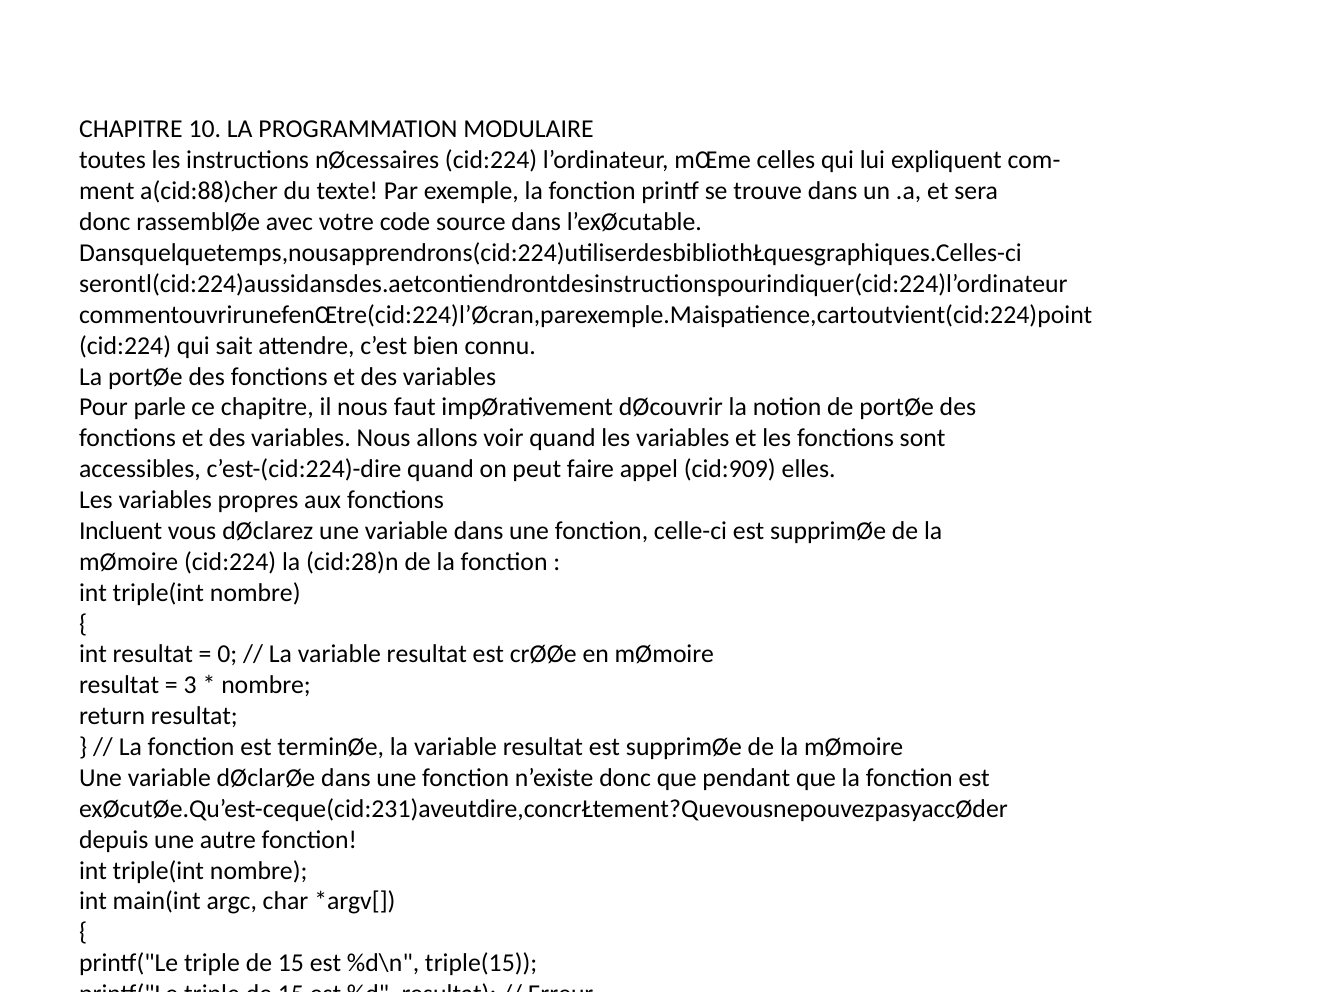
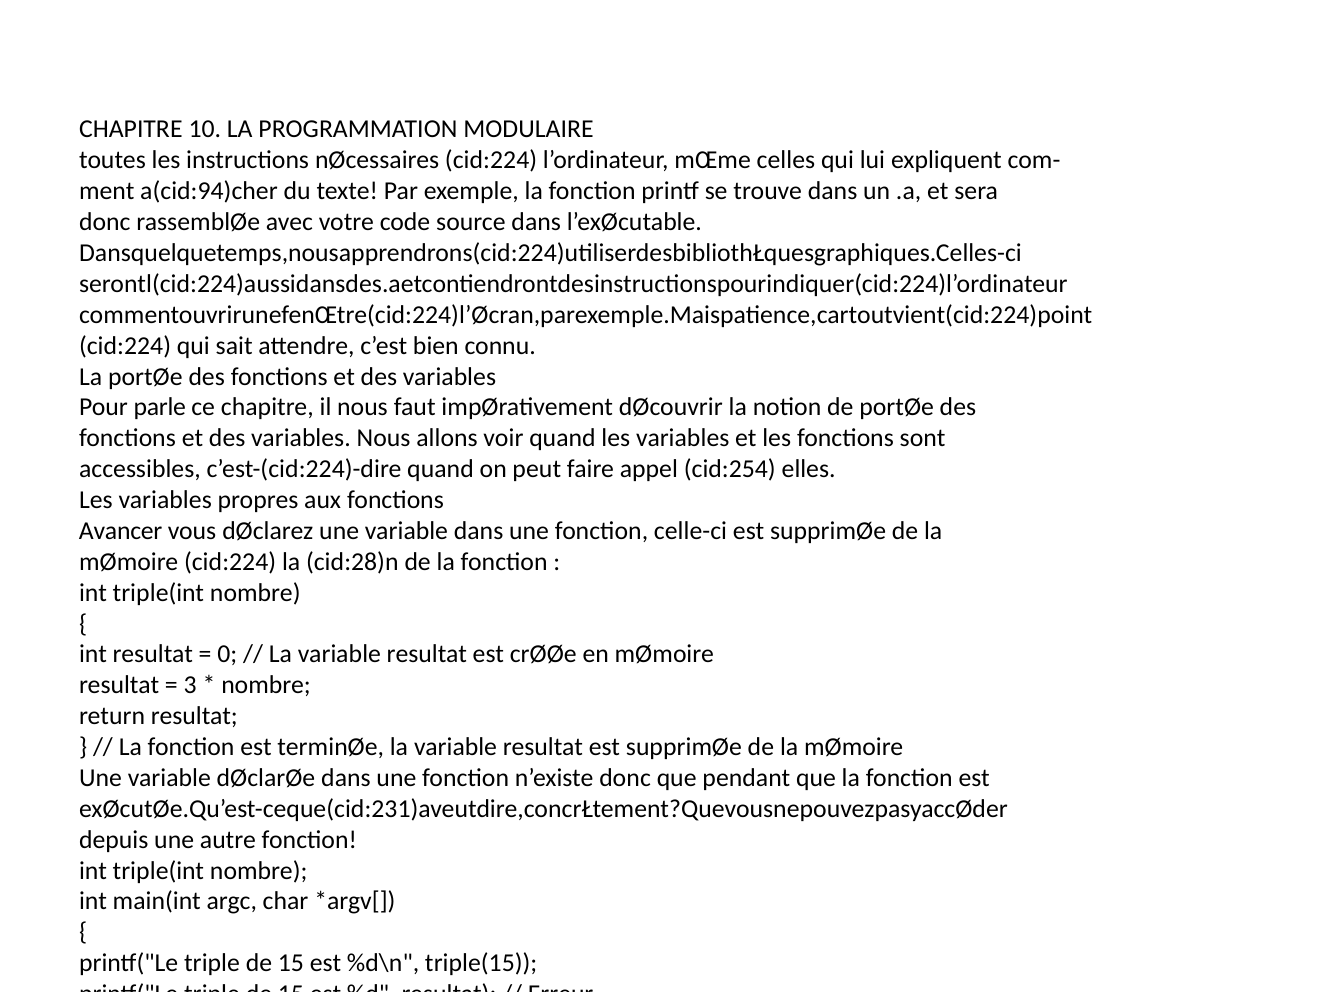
a(cid:88)cher: a(cid:88)cher -> a(cid:94)cher
cid:909: cid:909 -> cid:254
Incluent: Incluent -> Avancer
